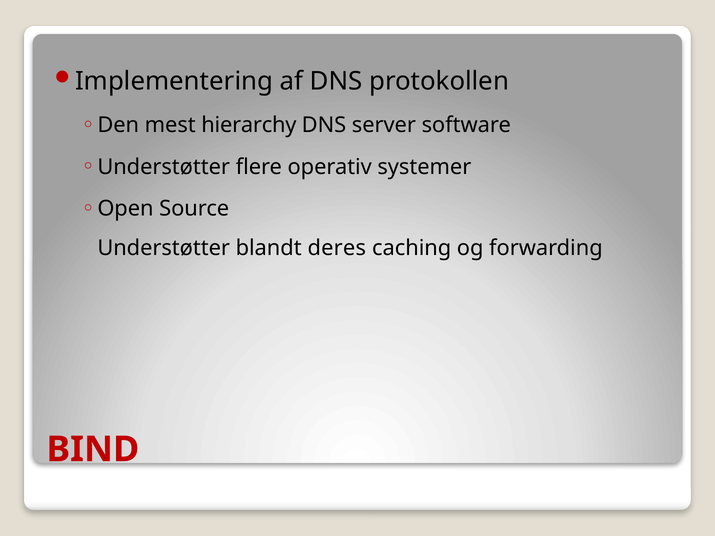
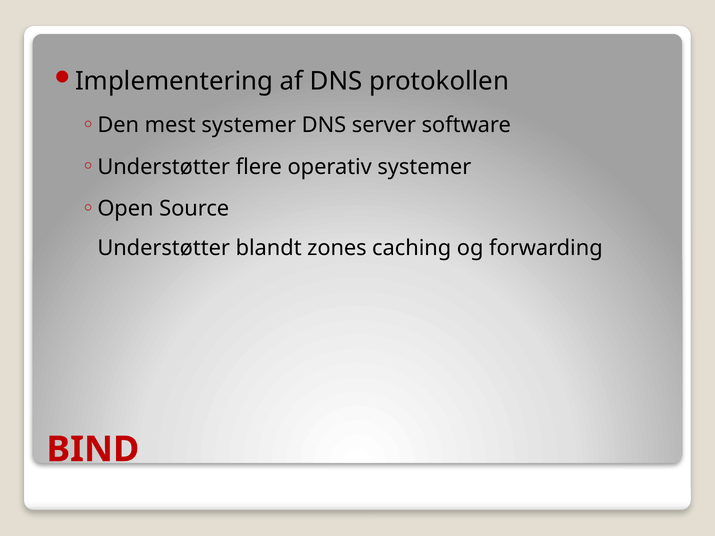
mest hierarchy: hierarchy -> systemer
deres: deres -> zones
